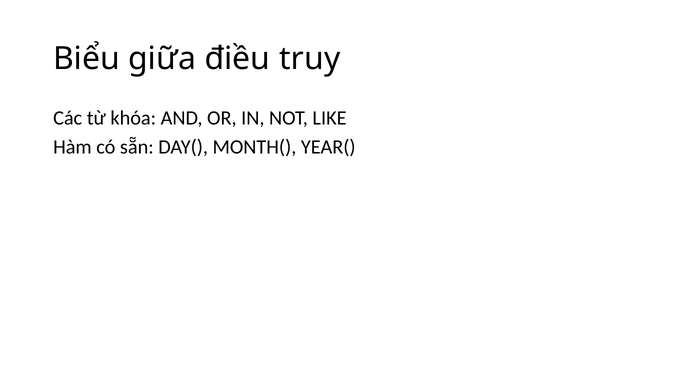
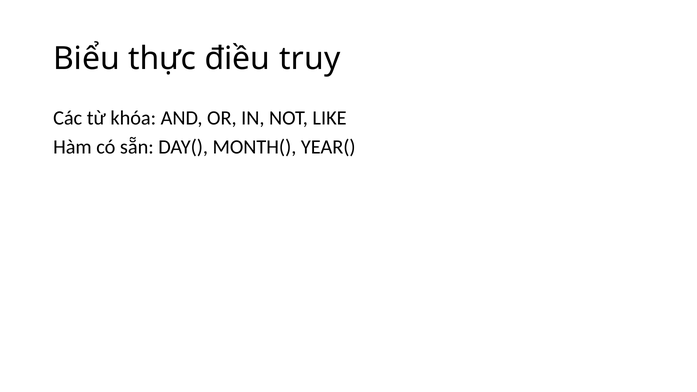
giữa: giữa -> thực
